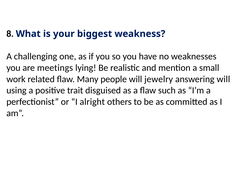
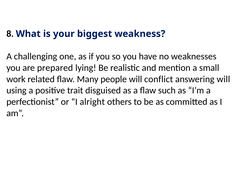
meetings: meetings -> prepared
jewelry: jewelry -> conflict
